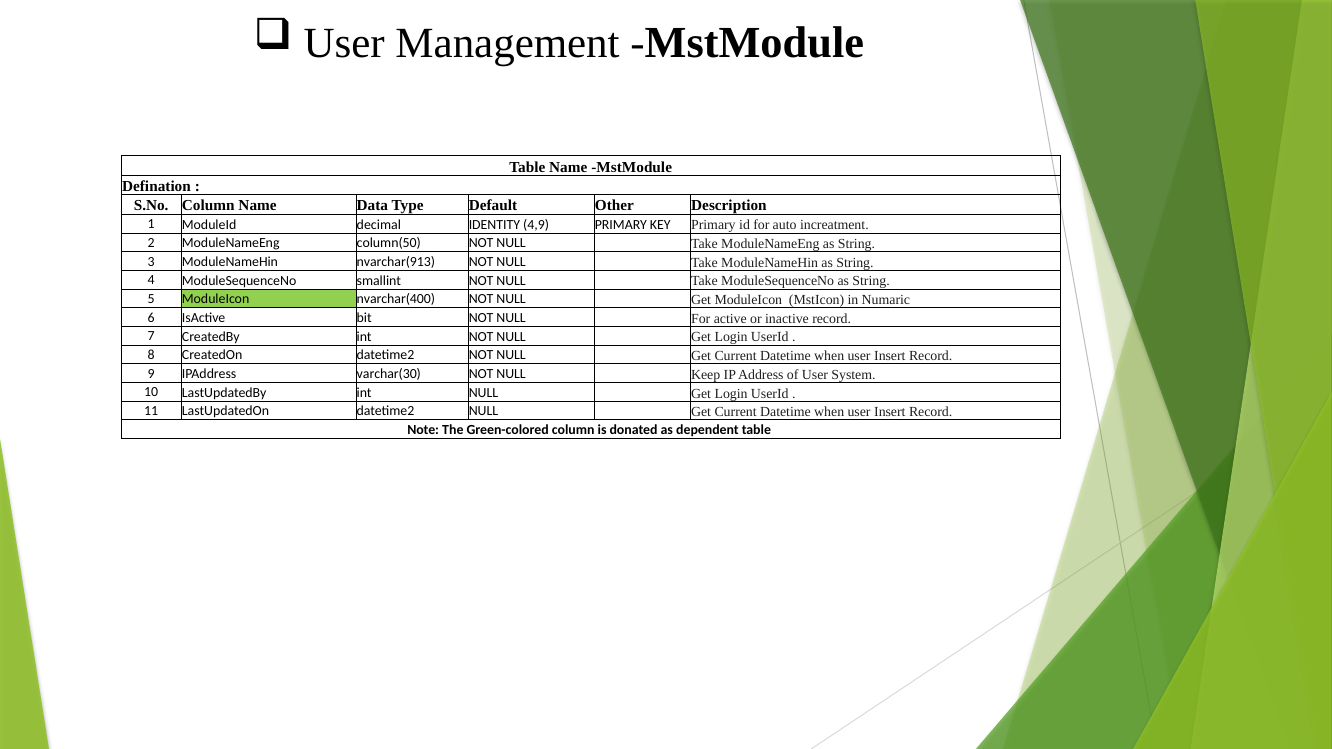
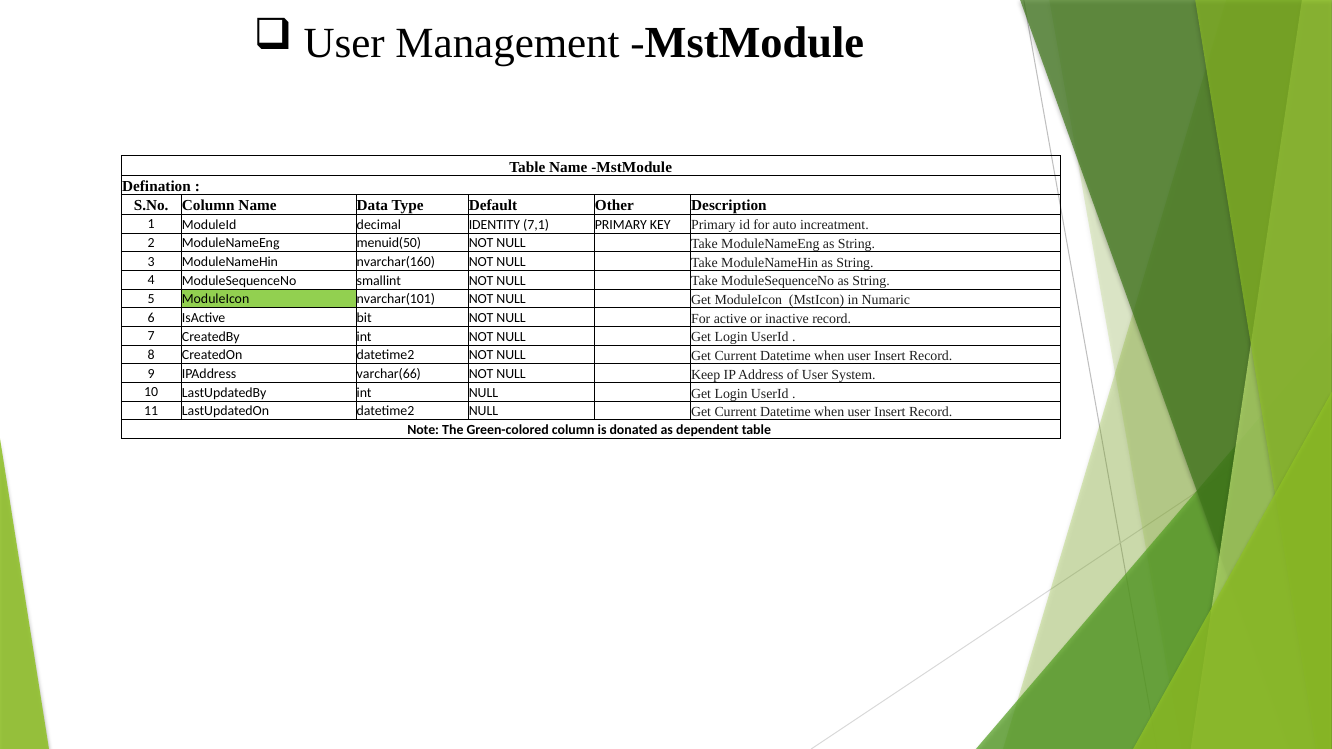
4,9: 4,9 -> 7,1
column(50: column(50 -> menuid(50
nvarchar(913: nvarchar(913 -> nvarchar(160
nvarchar(400: nvarchar(400 -> nvarchar(101
varchar(30: varchar(30 -> varchar(66
